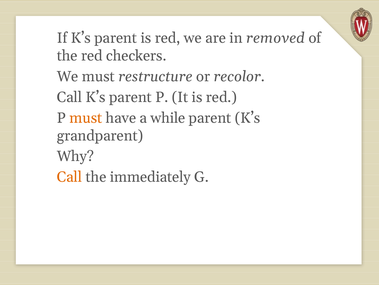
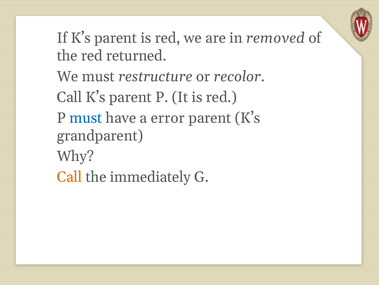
checkers: checkers -> returned
must at (86, 118) colour: orange -> blue
while: while -> error
